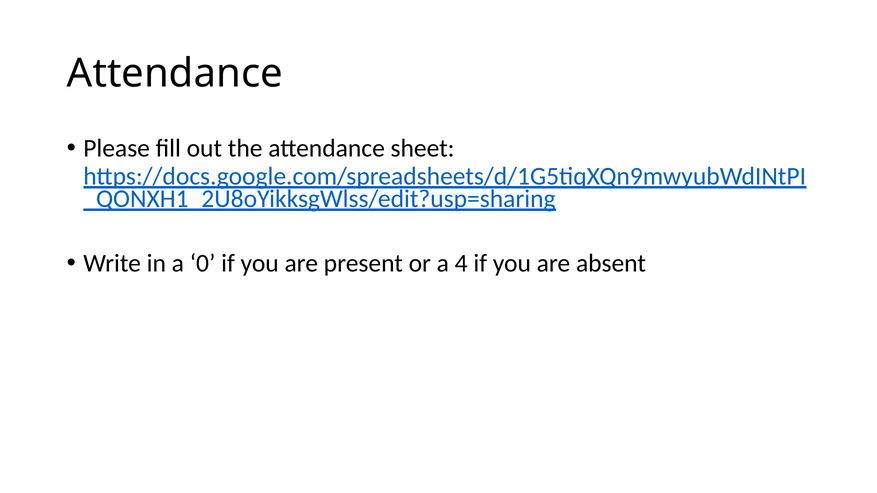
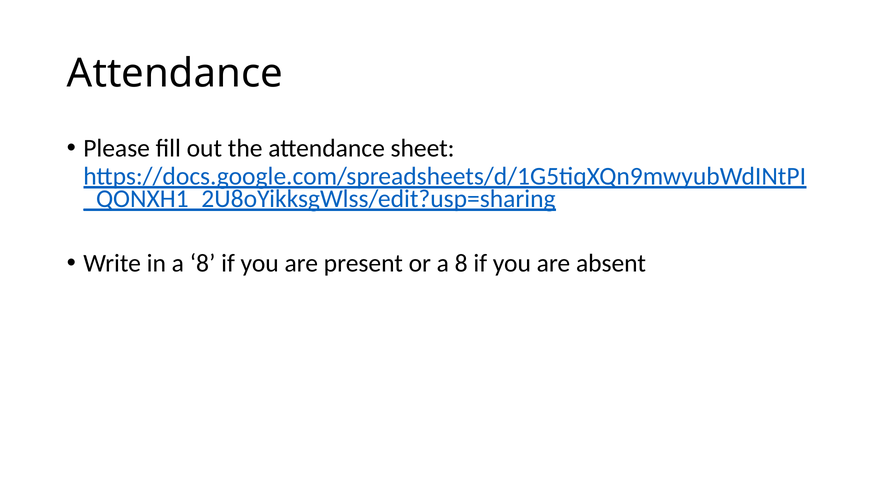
in a 0: 0 -> 8
or a 4: 4 -> 8
